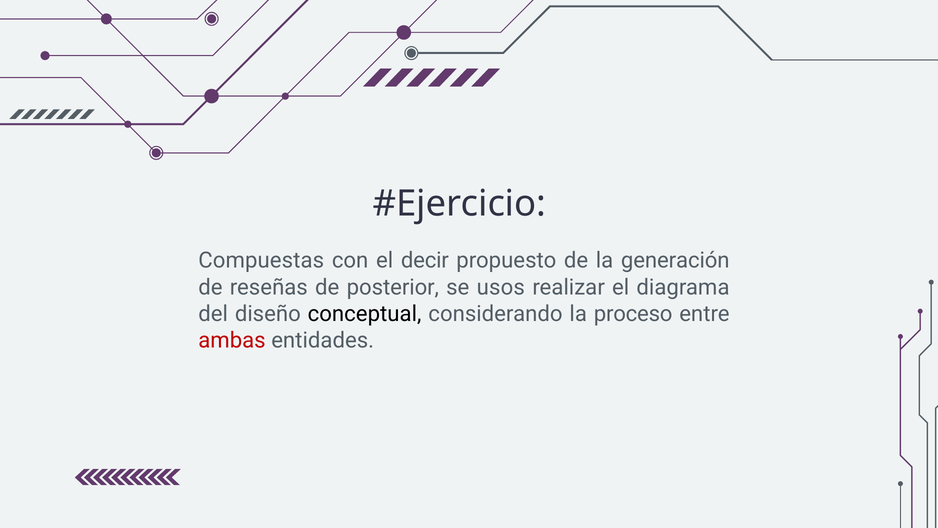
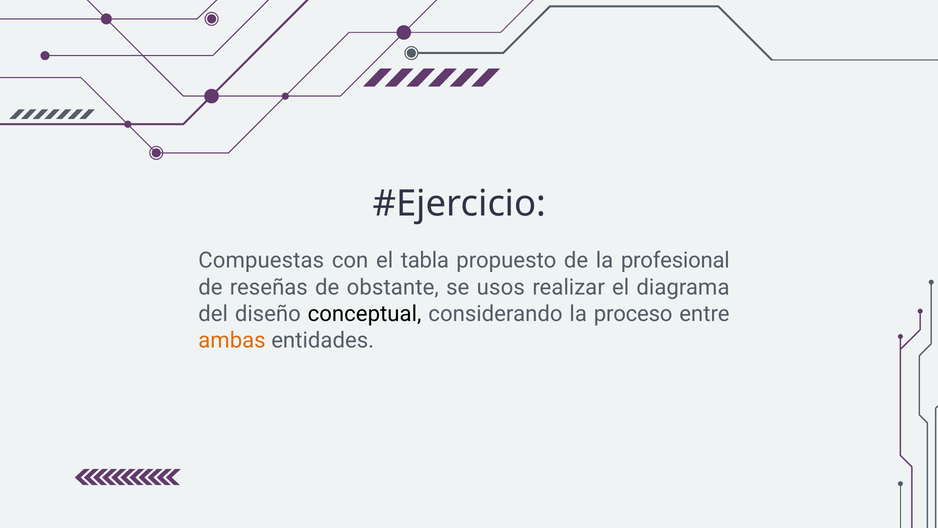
decir: decir -> tabla
generación: generación -> profesional
posterior: posterior -> obstante
ambas colour: red -> orange
